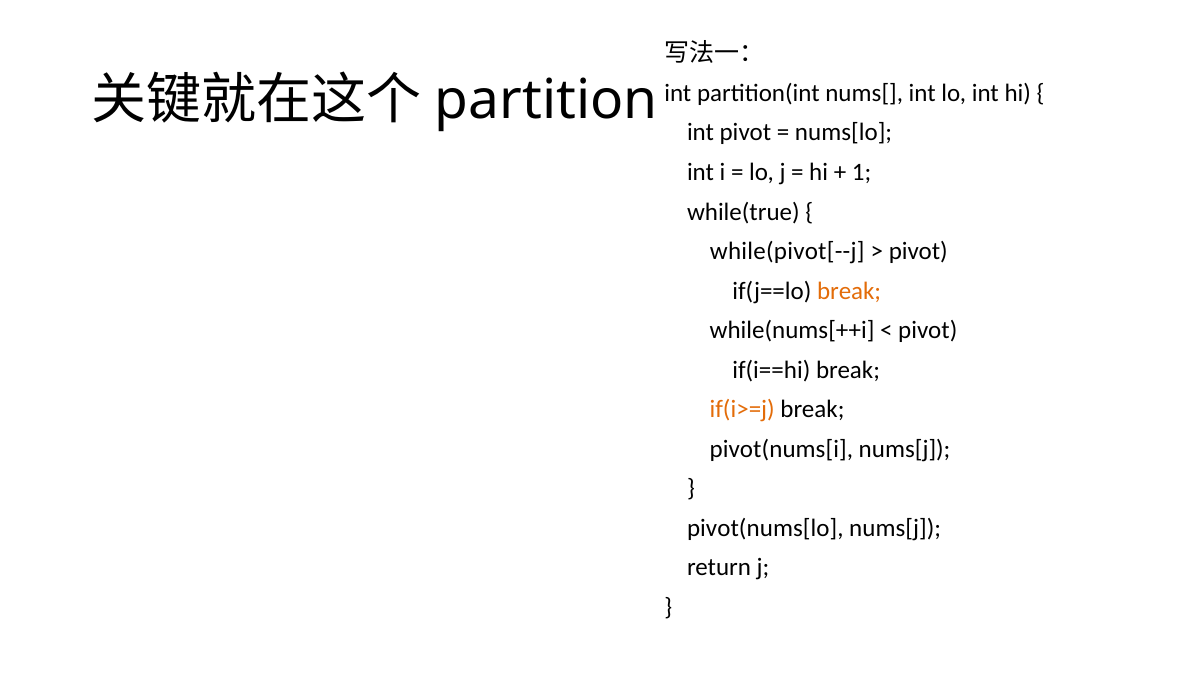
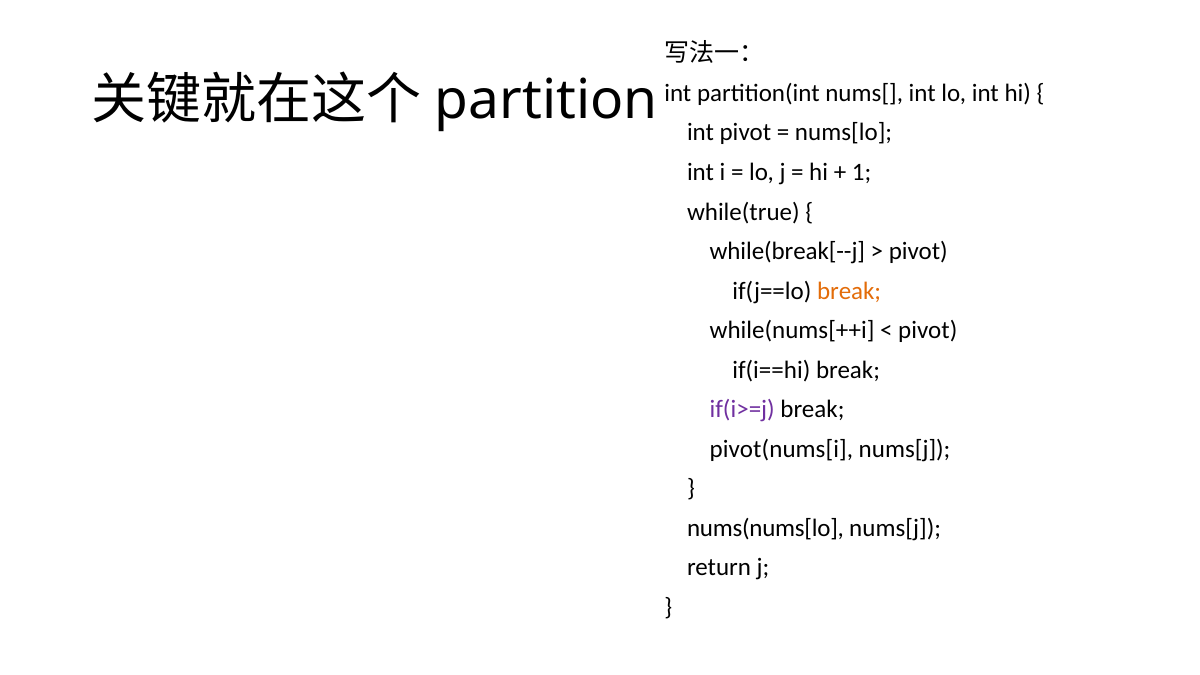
while(pivot[--j: while(pivot[--j -> while(break[--j
if(i>=j colour: orange -> purple
pivot(nums[lo: pivot(nums[lo -> nums(nums[lo
